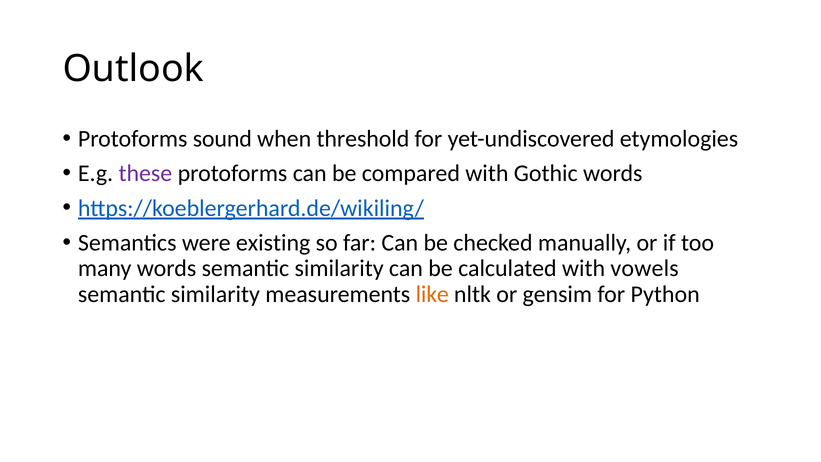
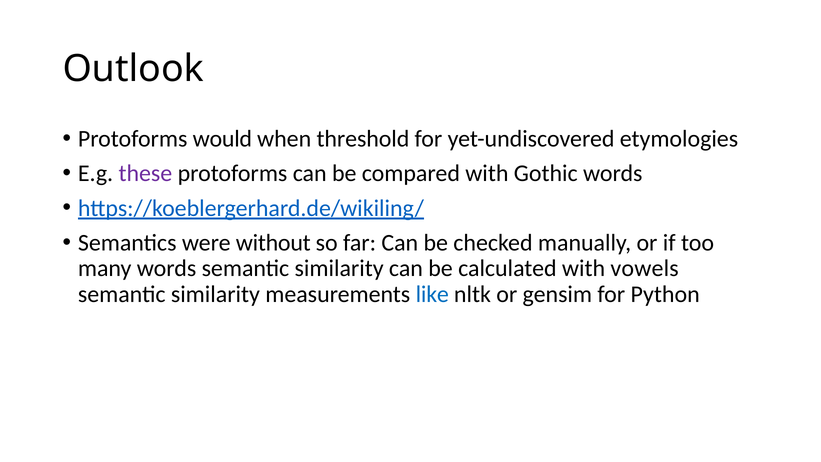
sound: sound -> would
existing: existing -> without
like colour: orange -> blue
